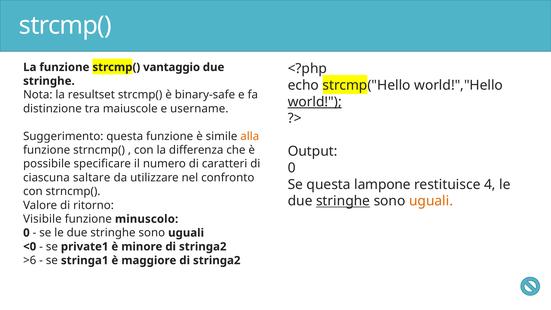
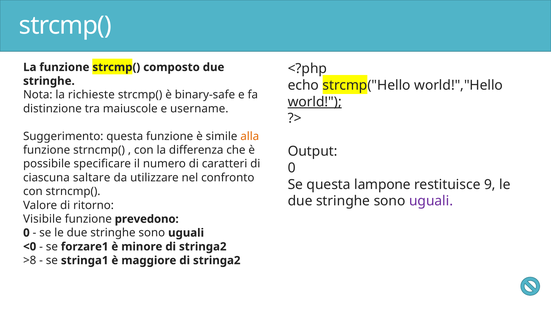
vantaggio: vantaggio -> composto
resultset: resultset -> richieste
4: 4 -> 9
stringhe at (343, 201) underline: present -> none
uguali at (431, 201) colour: orange -> purple
minuscolo: minuscolo -> prevedono
private1: private1 -> forzare1
>6: >6 -> >8
